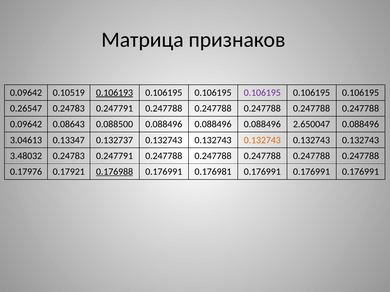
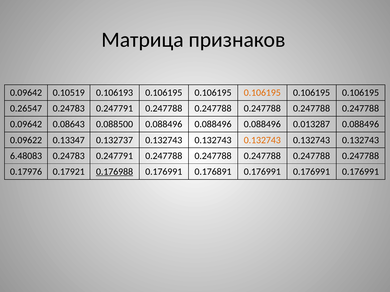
0.106193 underline: present -> none
0.106195 at (262, 93) colour: purple -> orange
2.650047: 2.650047 -> 0.013287
3.04613: 3.04613 -> 0.09622
3.48032: 3.48032 -> 6.48083
0.176981: 0.176981 -> 0.176891
